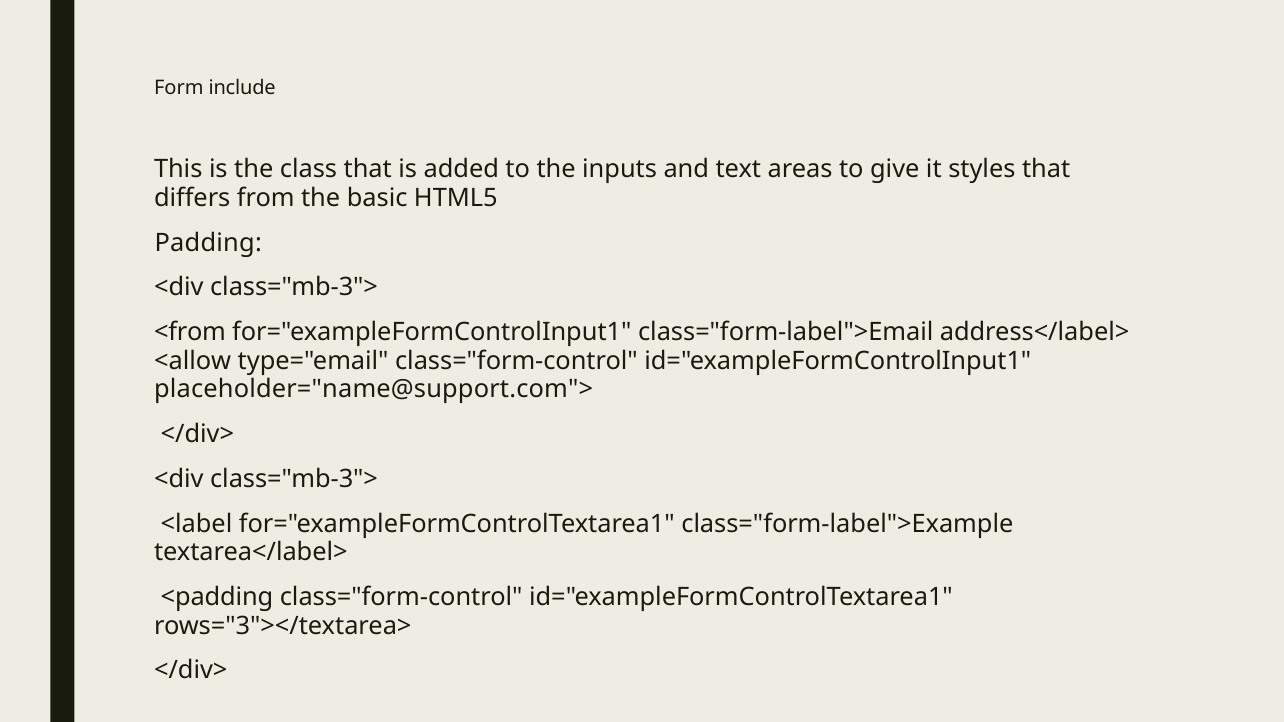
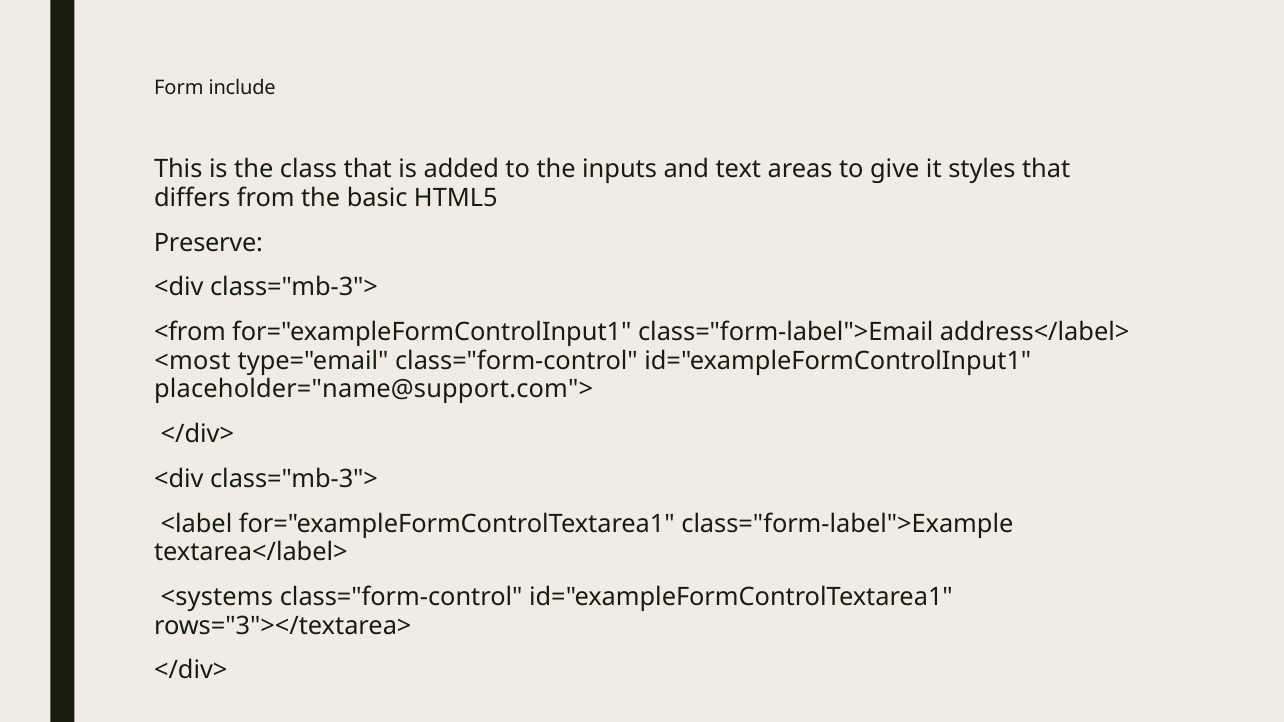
Padding: Padding -> Preserve
<allow: <allow -> <most
<padding: <padding -> <systems
